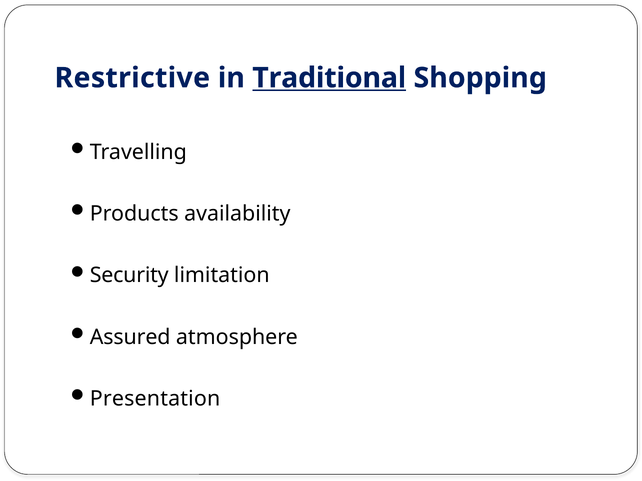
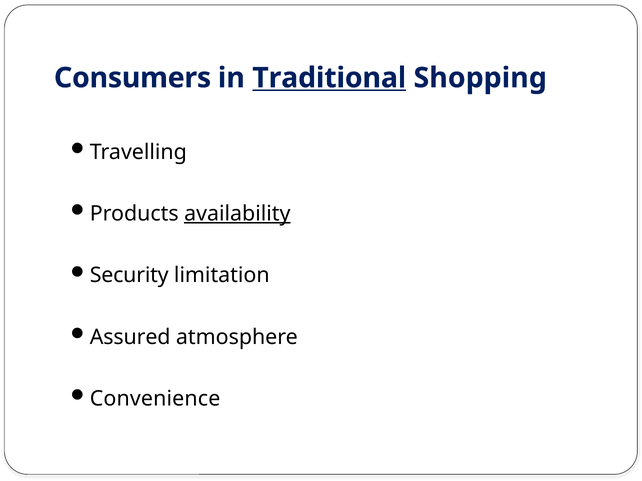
Restrictive: Restrictive -> Consumers
availability underline: none -> present
Presentation: Presentation -> Convenience
